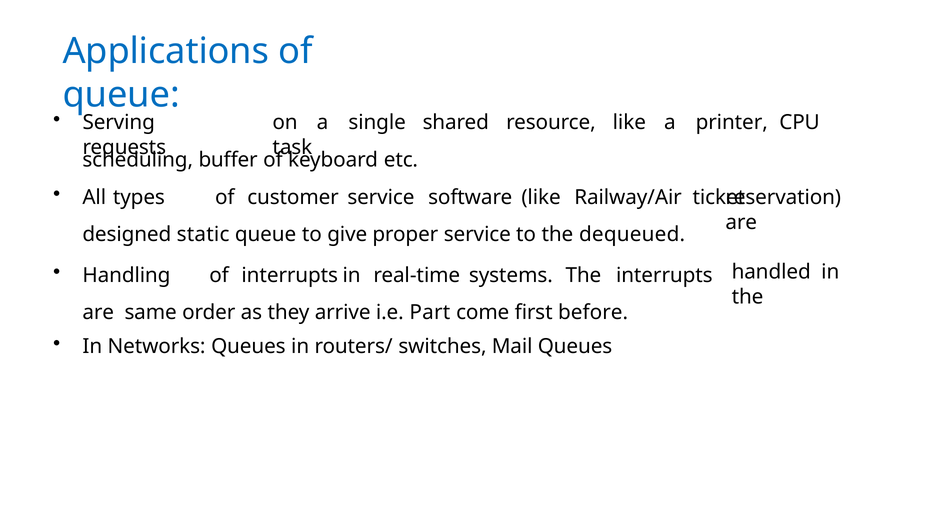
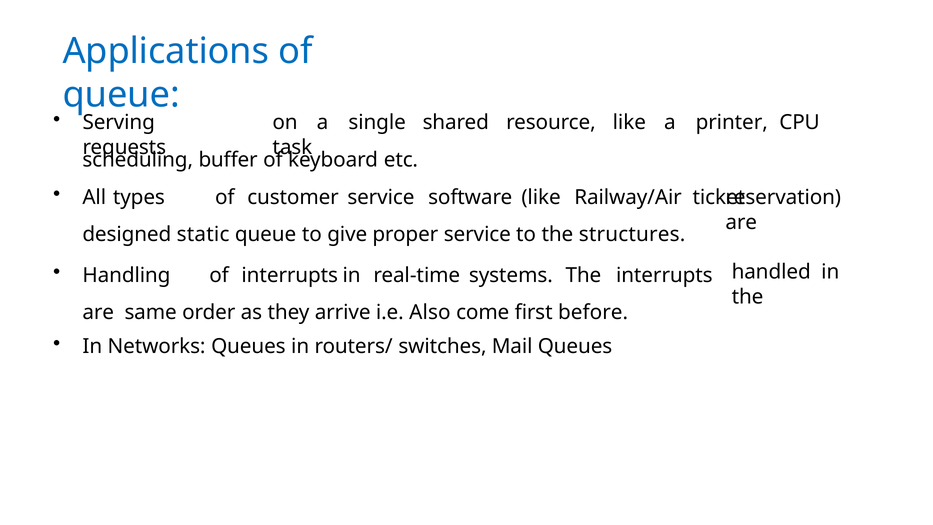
dequeued: dequeued -> structures
Part: Part -> Also
